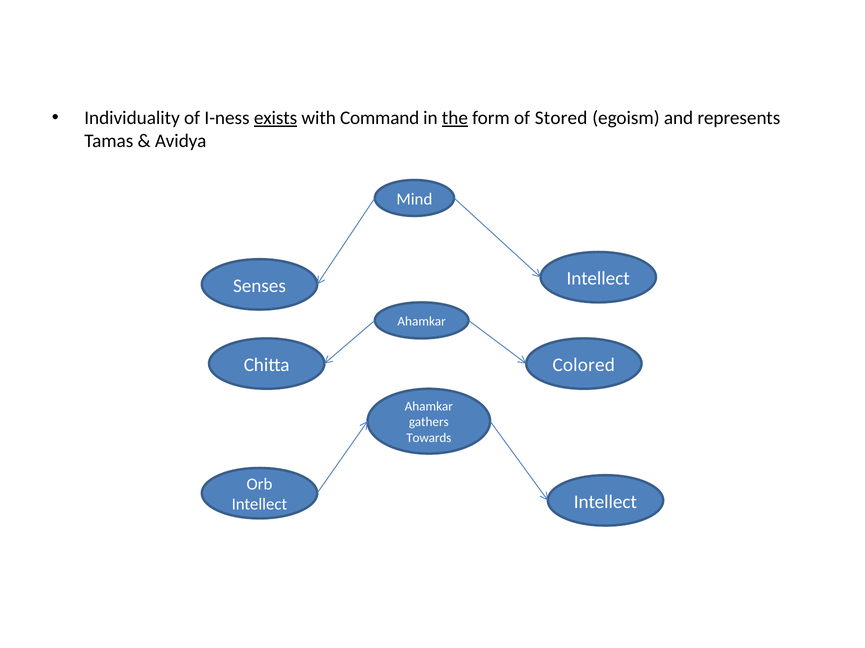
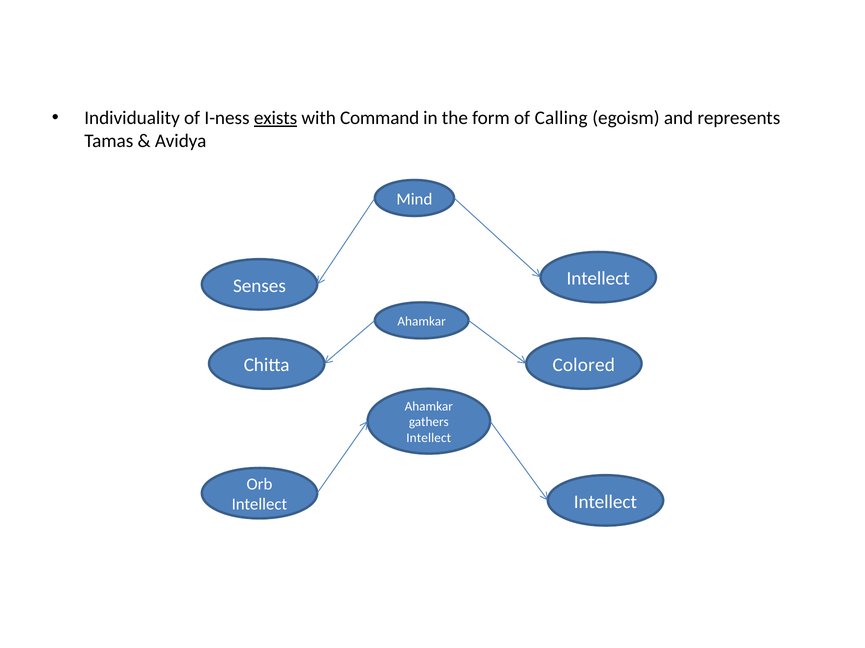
the underline: present -> none
Stored: Stored -> Calling
Towards at (429, 438): Towards -> Intellect
